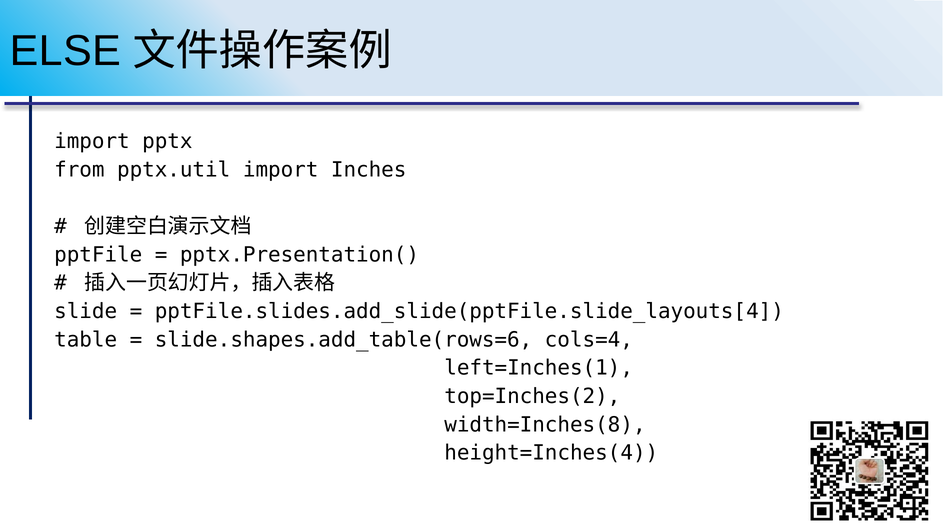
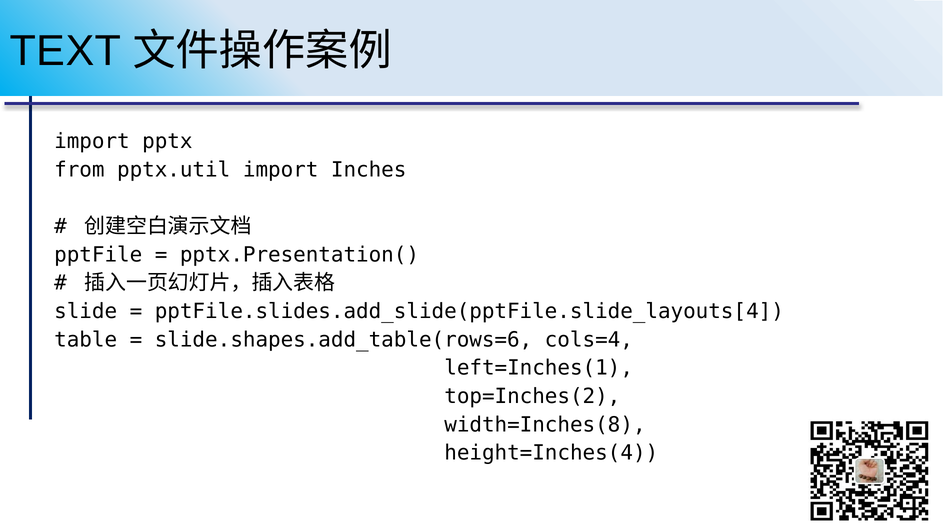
ELSE: ELSE -> TEXT
